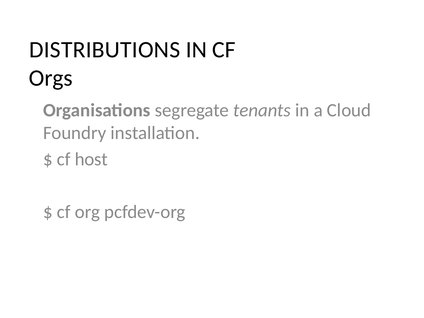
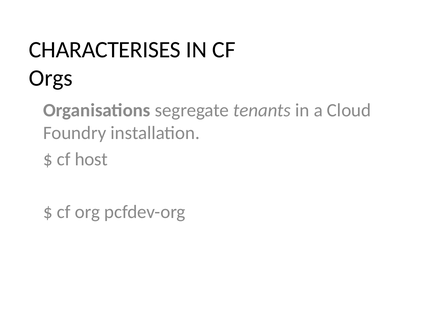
DISTRIBUTIONS: DISTRIBUTIONS -> CHARACTERISES
